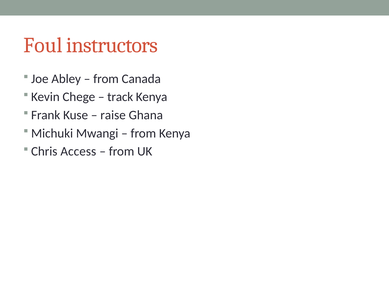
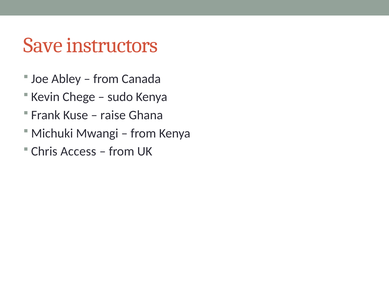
Foul: Foul -> Save
track: track -> sudo
